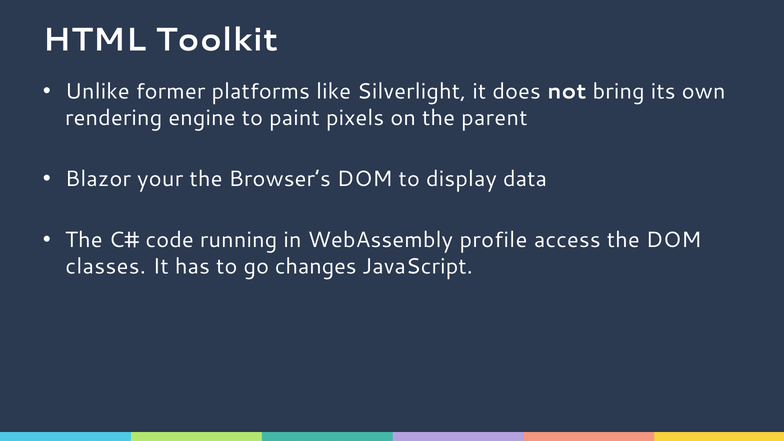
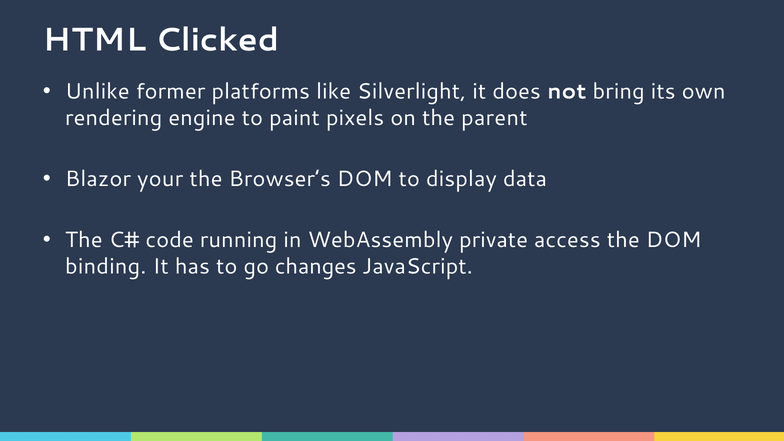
Toolkit: Toolkit -> Clicked
profile: profile -> private
classes: classes -> binding
